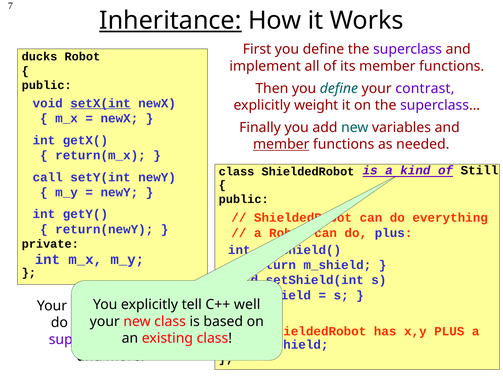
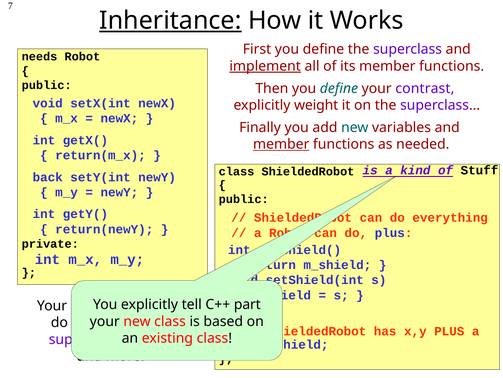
ducks: ducks -> needs
implement underline: none -> present
setX(int underline: present -> none
Still: Still -> Stuff
call: call -> back
well: well -> part
